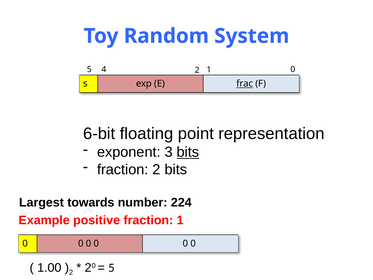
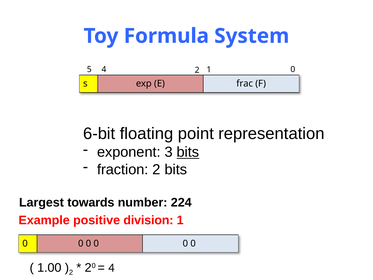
Random: Random -> Formula
frac underline: present -> none
positive fraction: fraction -> division
5 at (111, 268): 5 -> 4
